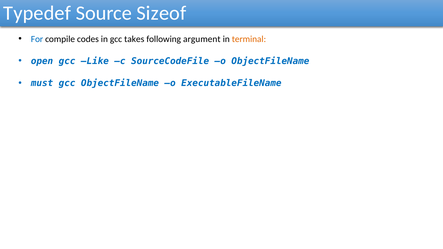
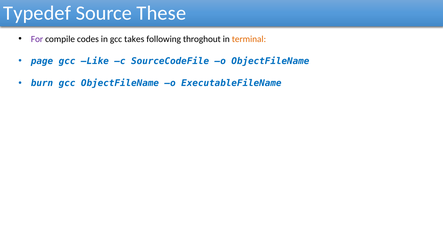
Sizeof: Sizeof -> These
For colour: blue -> purple
argument: argument -> throghout
open: open -> page
must: must -> burn
